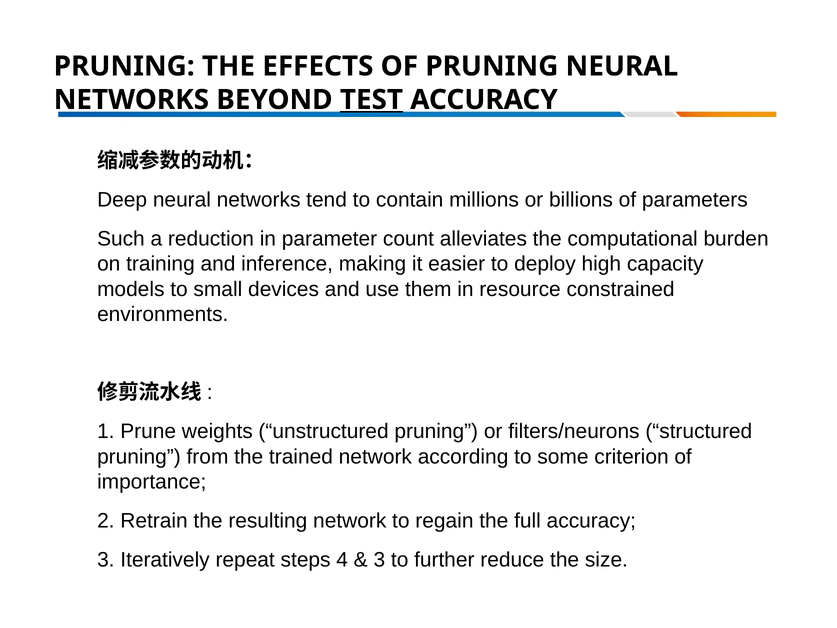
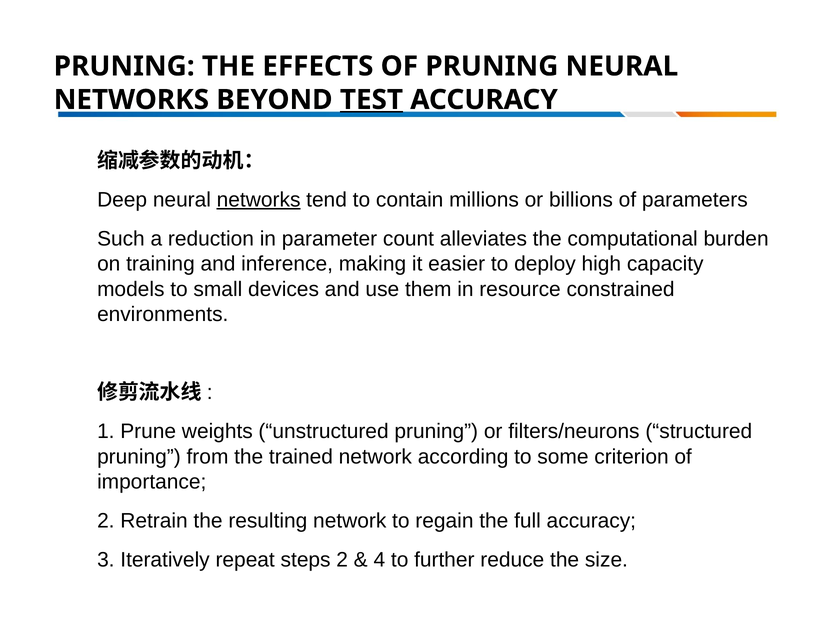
networks at (259, 200) underline: none -> present
steps 4: 4 -> 2
3 at (379, 560): 3 -> 4
